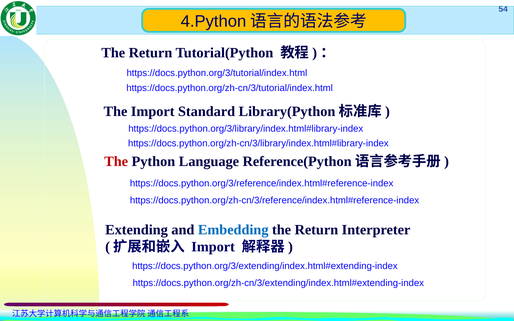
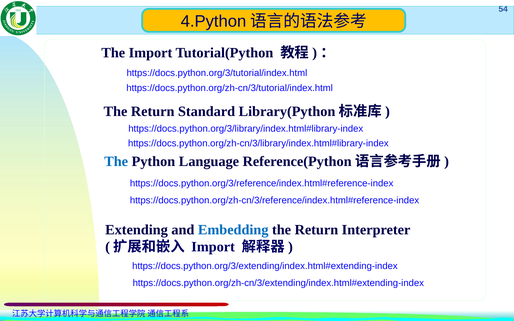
Return at (150, 53): Return -> Import
Import at (153, 111): Import -> Return
The at (116, 162) colour: red -> blue
